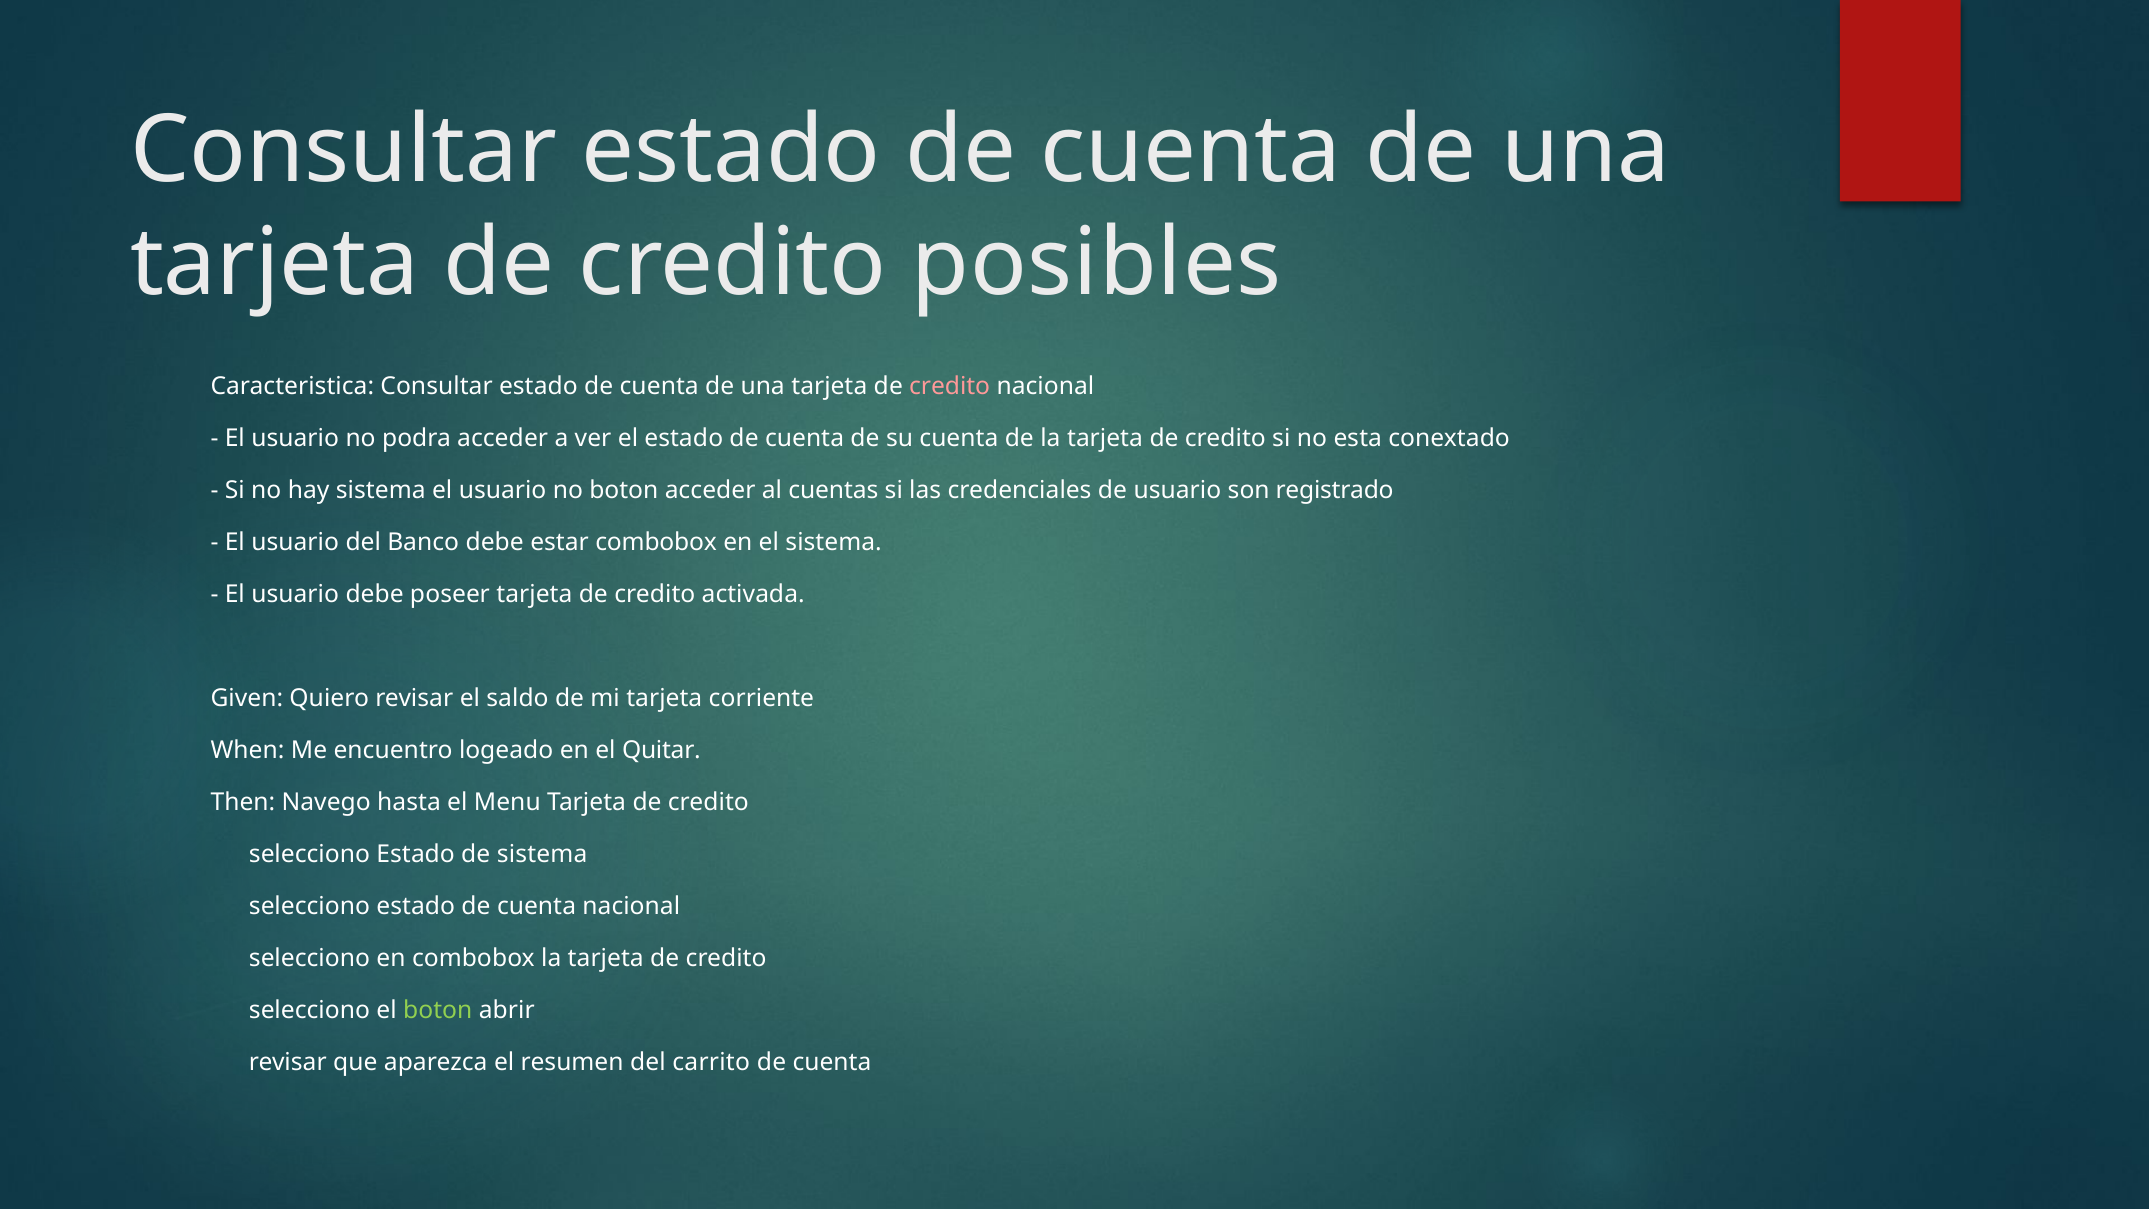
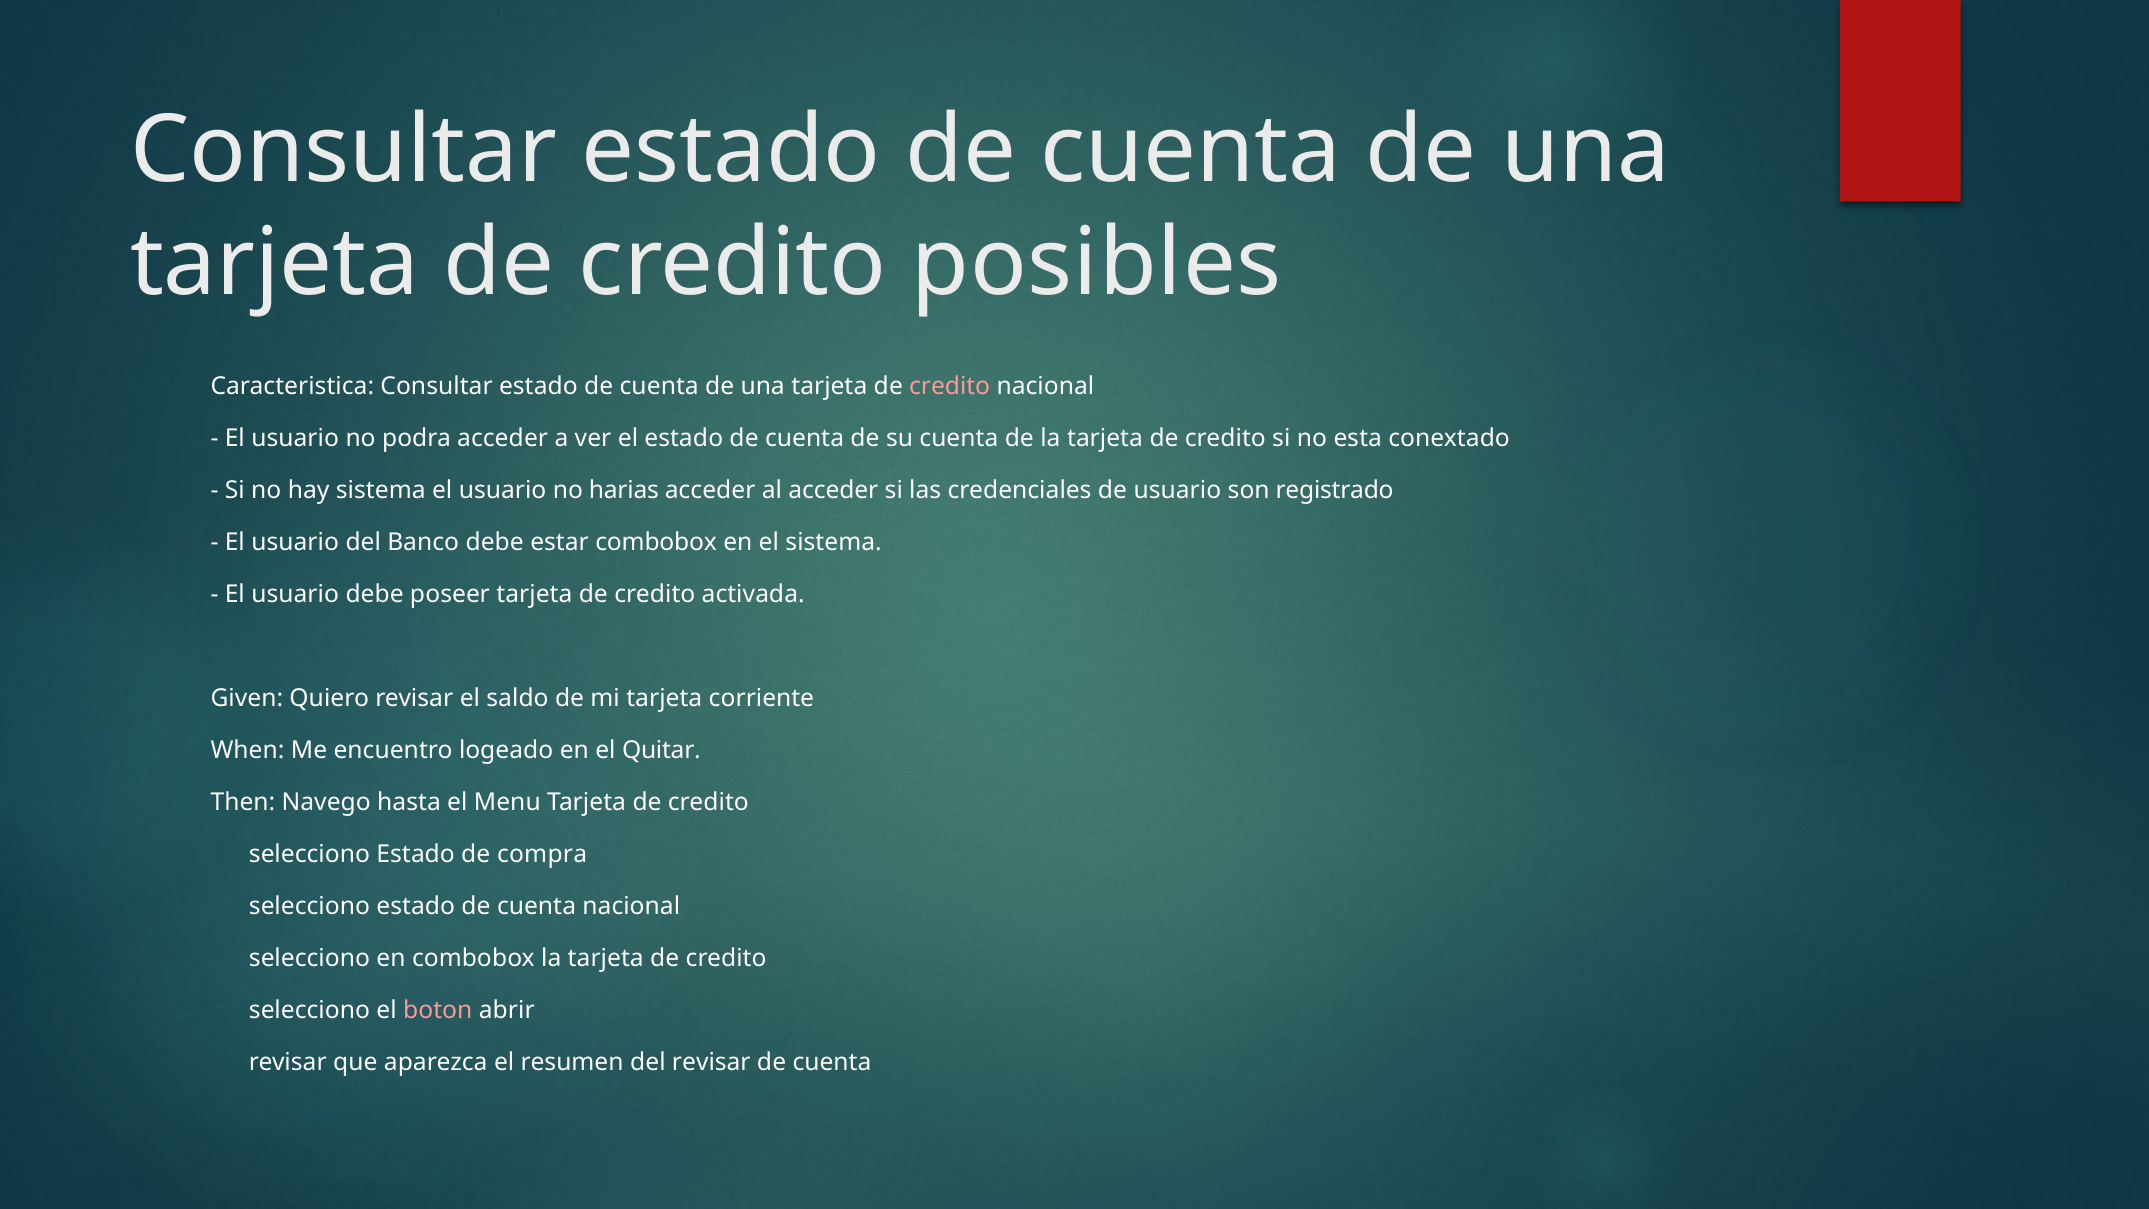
no boton: boton -> harias
al cuentas: cuentas -> acceder
de sistema: sistema -> compra
boton at (438, 1010) colour: light green -> pink
del carrito: carrito -> revisar
